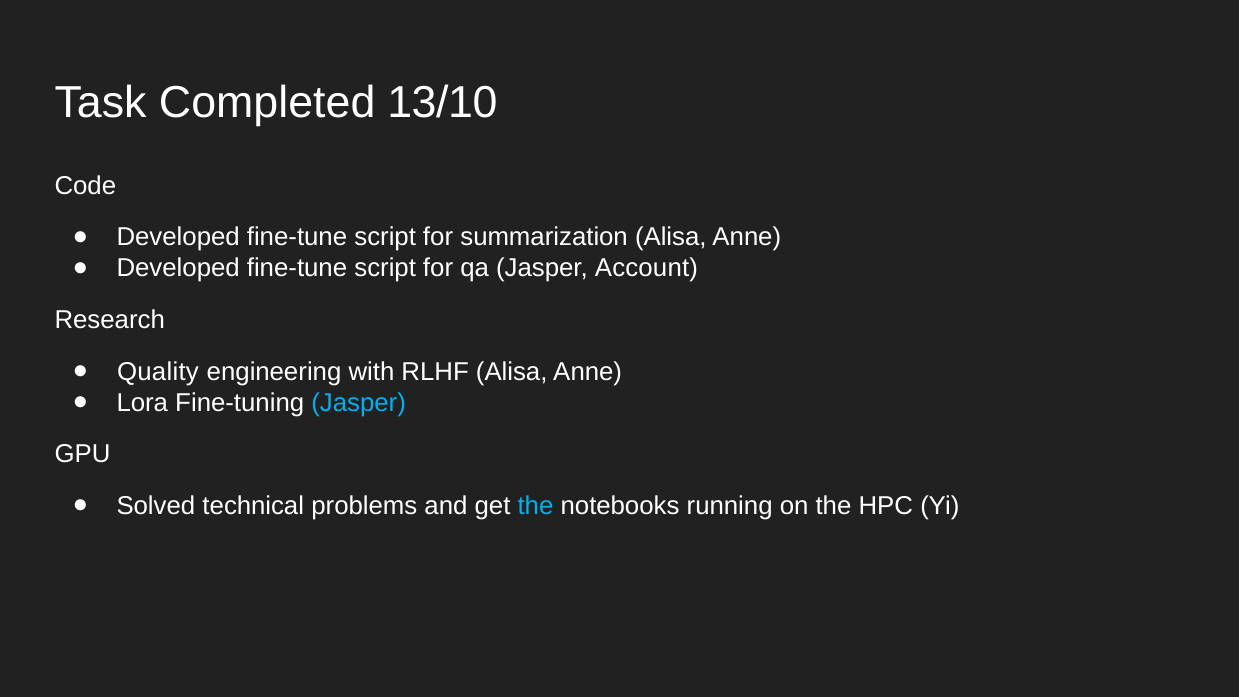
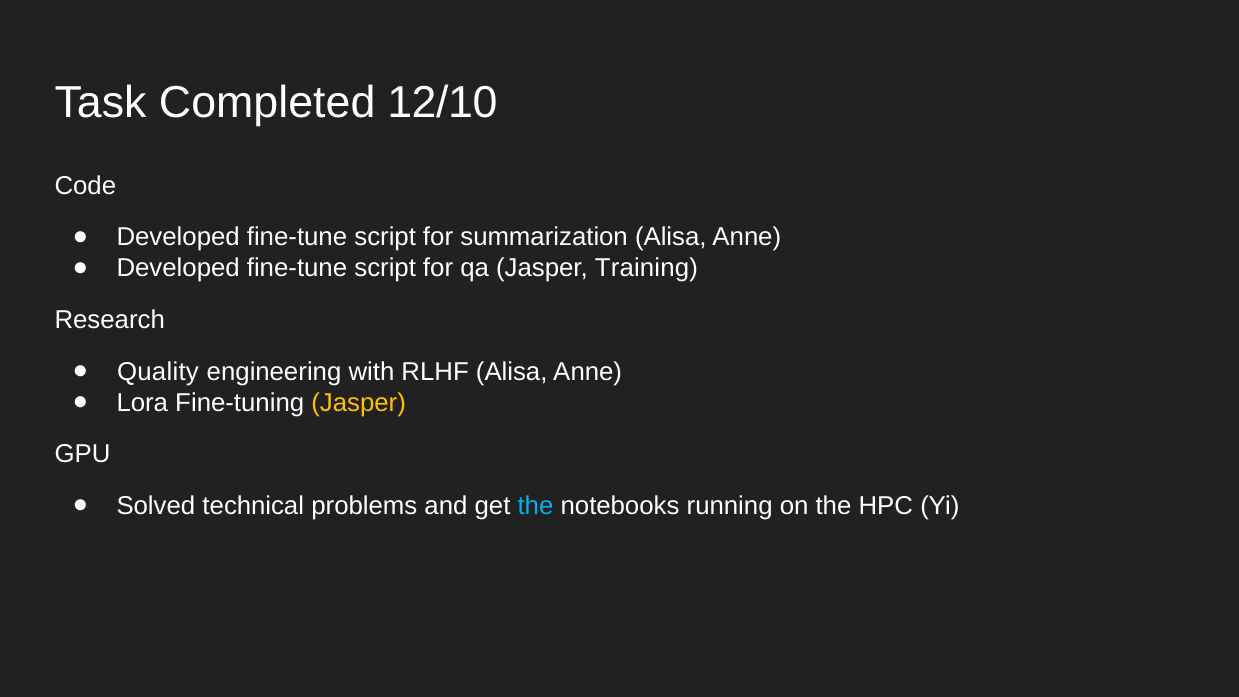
13/10: 13/10 -> 12/10
Account: Account -> Training
Jasper at (359, 403) colour: light blue -> yellow
